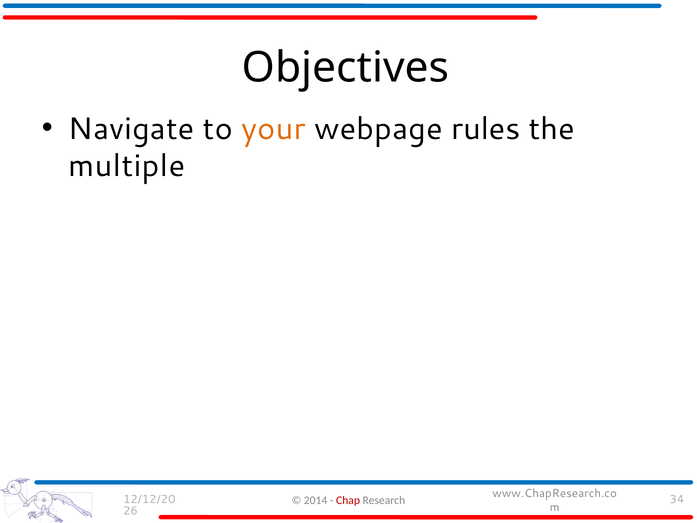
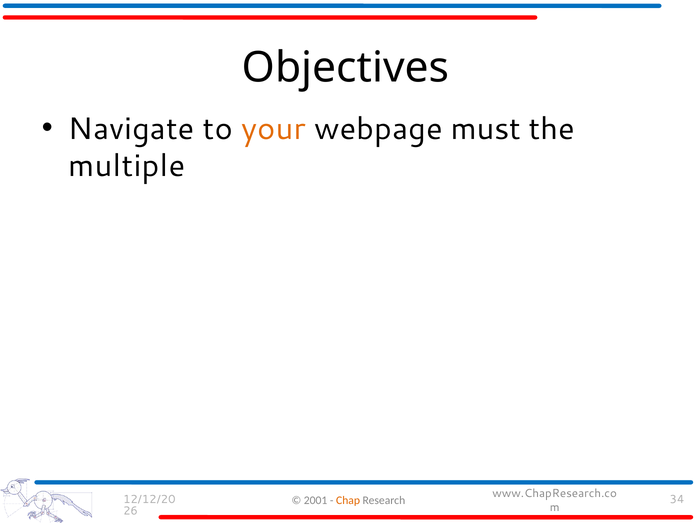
rules: rules -> must
2014: 2014 -> 2001
Chap colour: red -> orange
